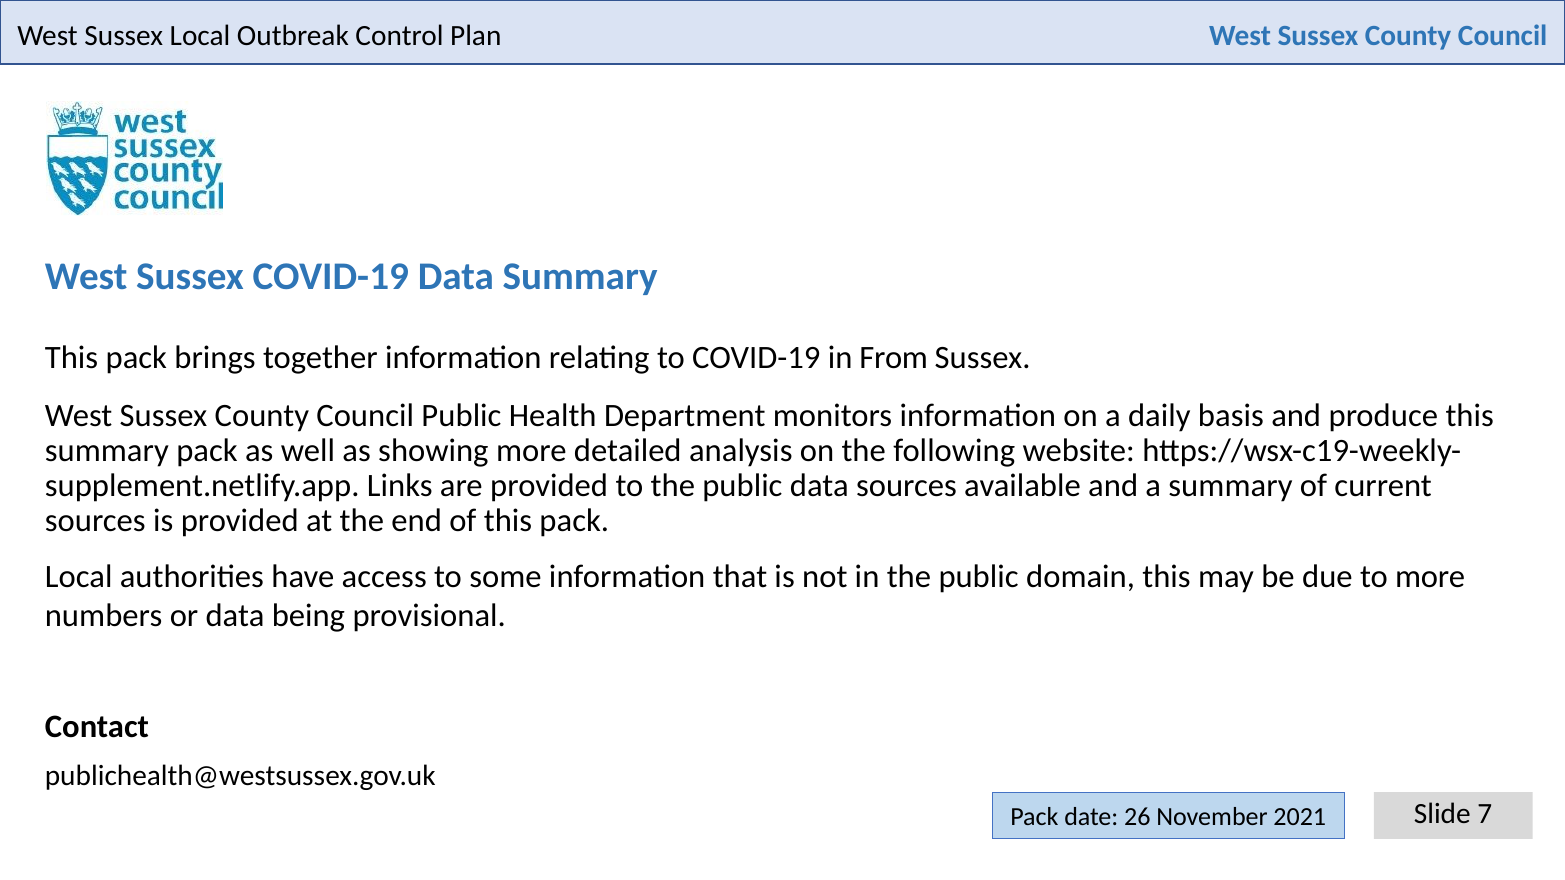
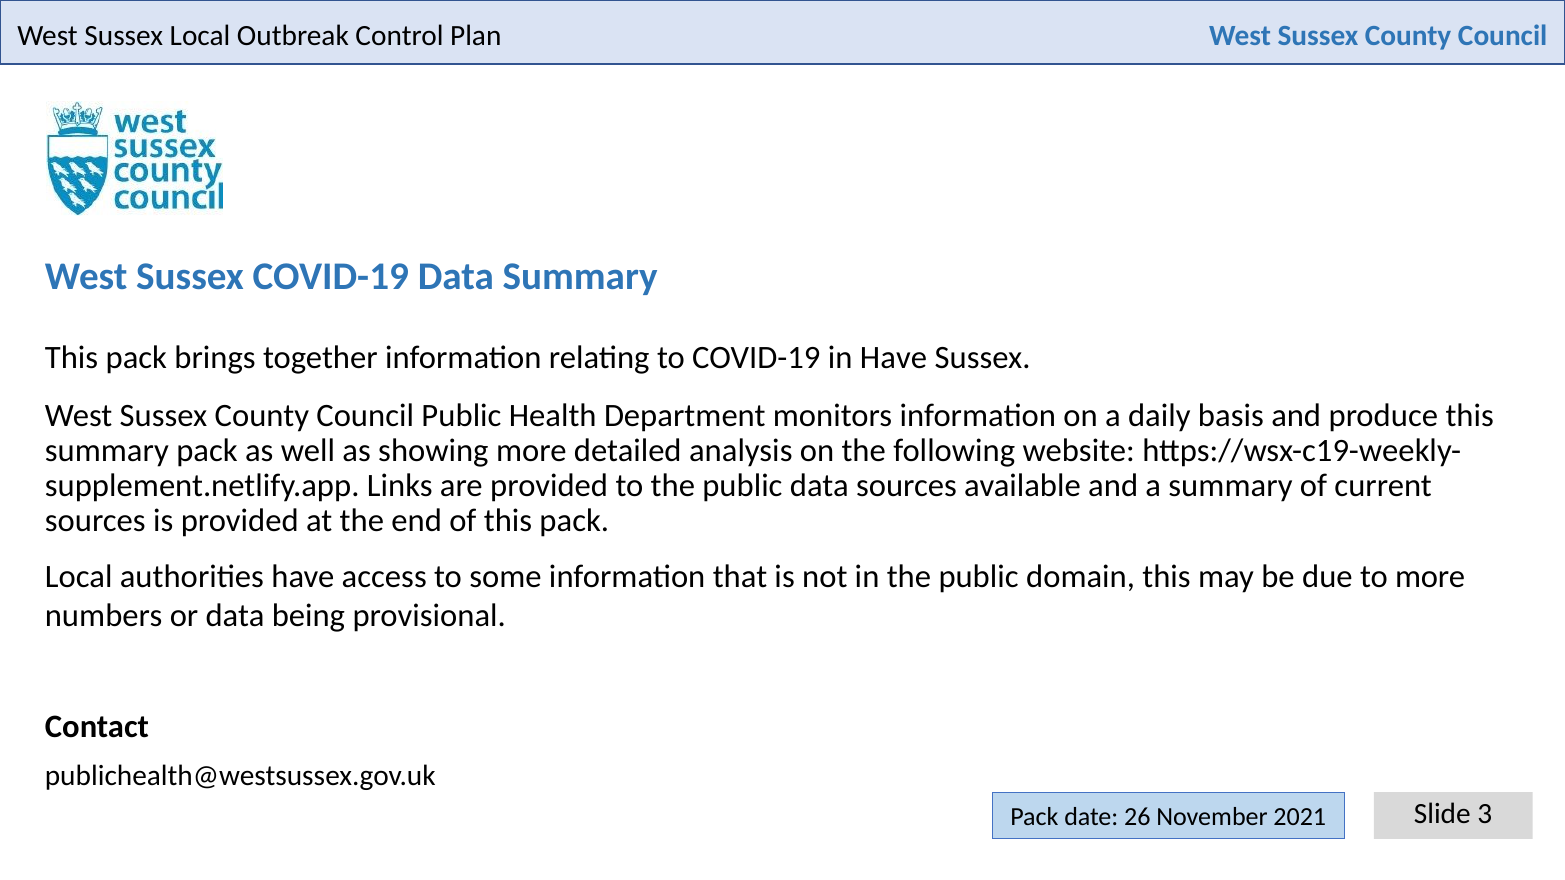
in From: From -> Have
7: 7 -> 3
